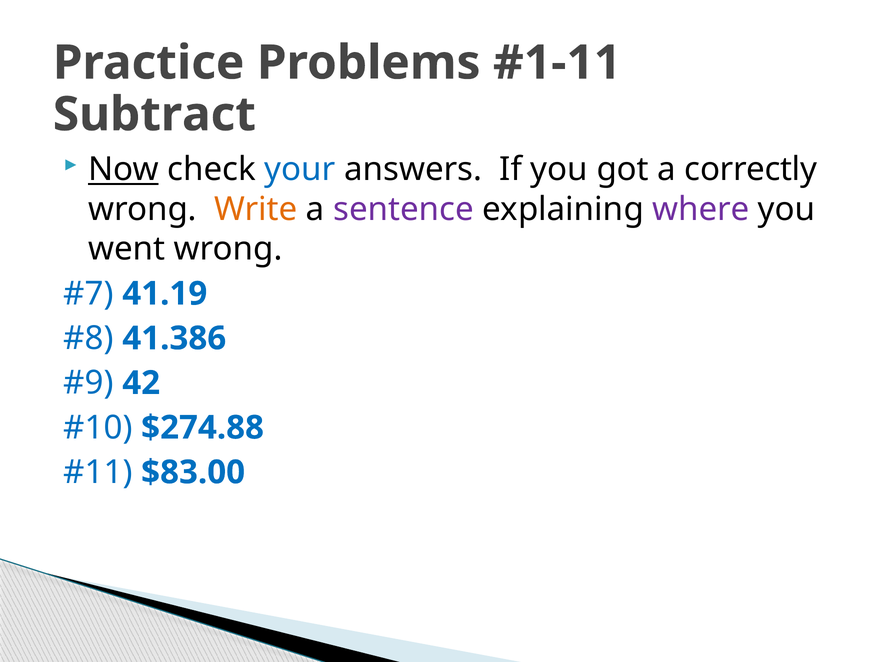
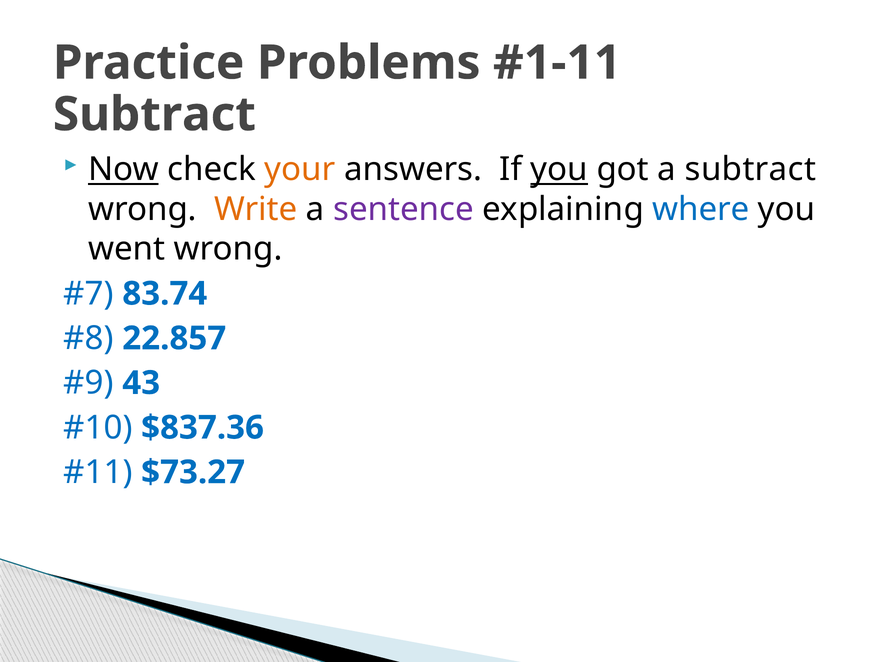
your colour: blue -> orange
you at (559, 170) underline: none -> present
a correctly: correctly -> subtract
where colour: purple -> blue
41.19: 41.19 -> 83.74
41.386: 41.386 -> 22.857
42: 42 -> 43
$274.88: $274.88 -> $837.36
$83.00: $83.00 -> $73.27
